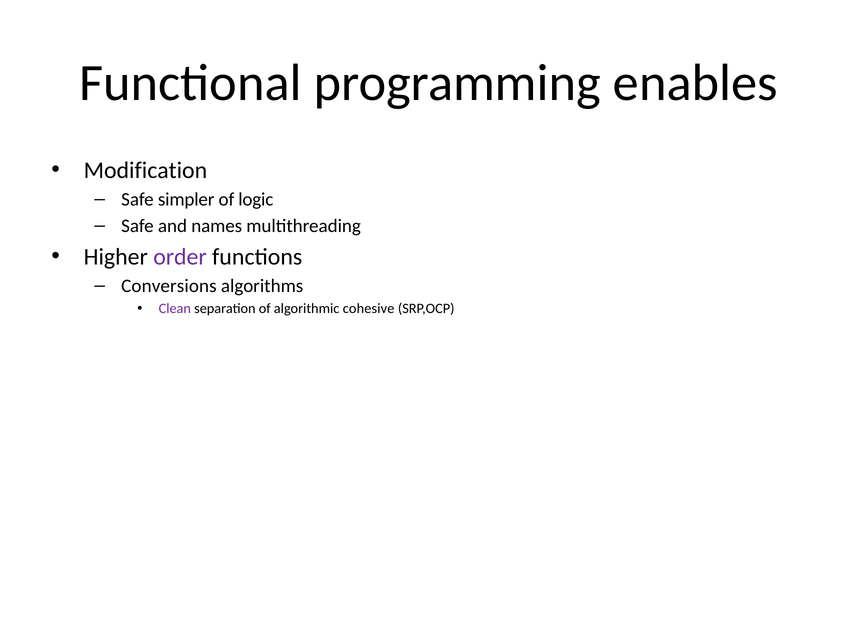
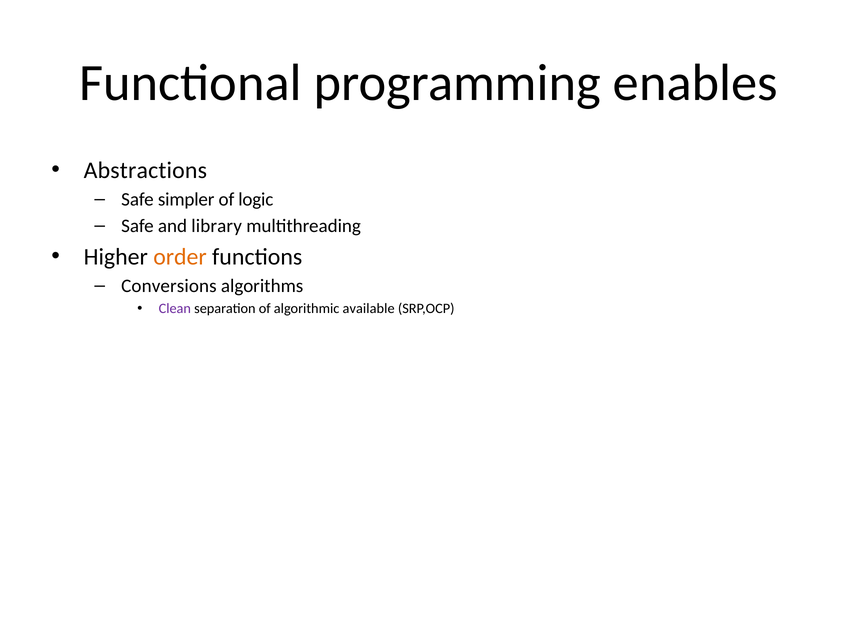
Modification: Modification -> Abstractions
names: names -> library
order colour: purple -> orange
cohesive: cohesive -> available
